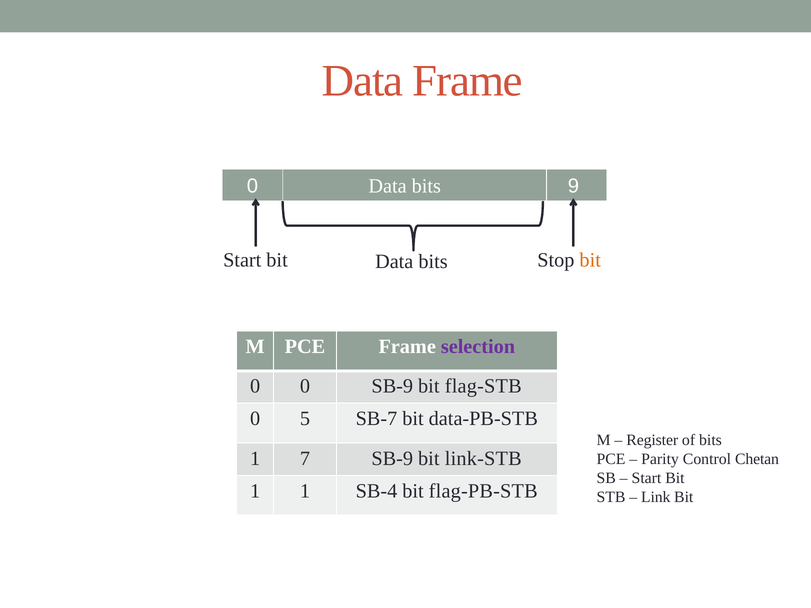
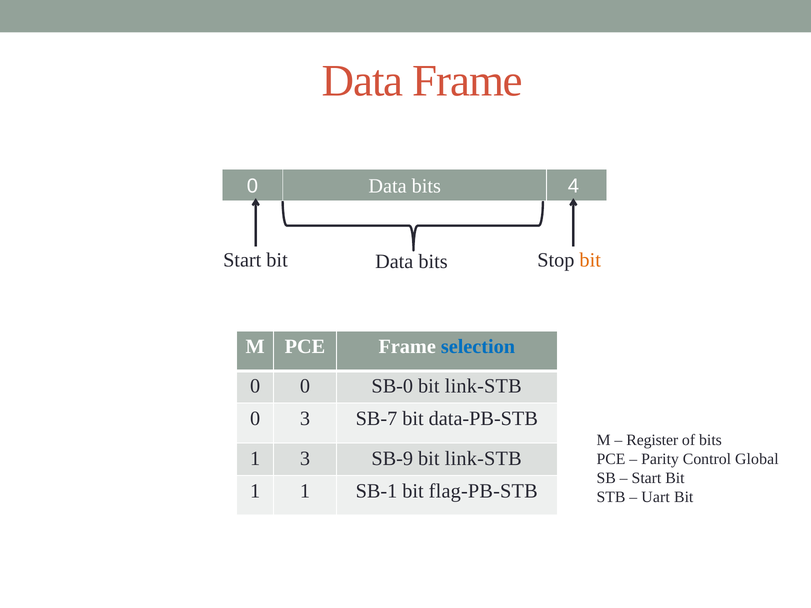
9: 9 -> 4
selection colour: purple -> blue
0 SB-9: SB-9 -> SB-0
flag-STB at (483, 386): flag-STB -> link-STB
0 5: 5 -> 3
1 7: 7 -> 3
Chetan: Chetan -> Global
SB-4: SB-4 -> SB-1
Link: Link -> Uart
